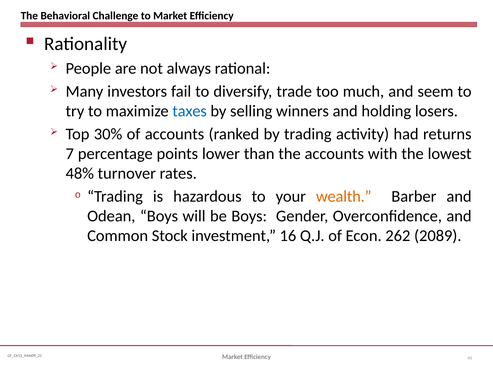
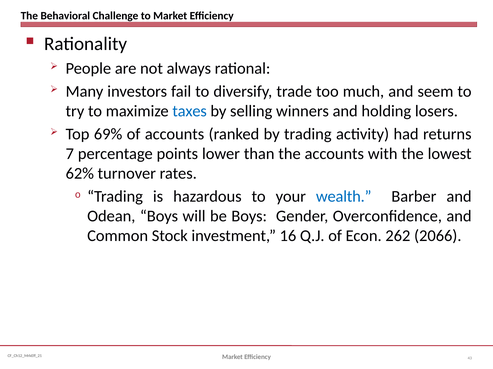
30%: 30% -> 69%
48%: 48% -> 62%
wealth colour: orange -> blue
2089: 2089 -> 2066
